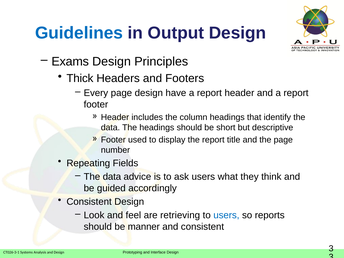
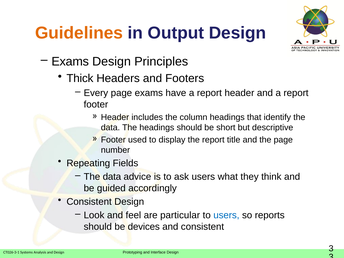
Guidelines colour: blue -> orange
page design: design -> exams
retrieving: retrieving -> particular
manner: manner -> devices
